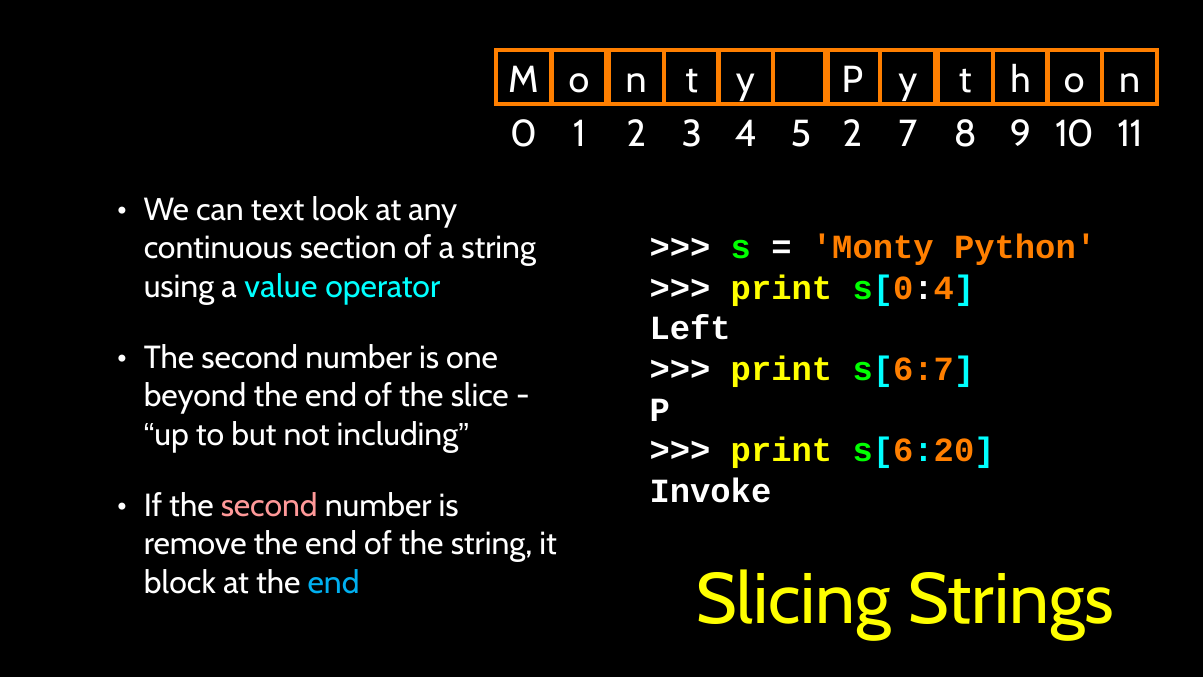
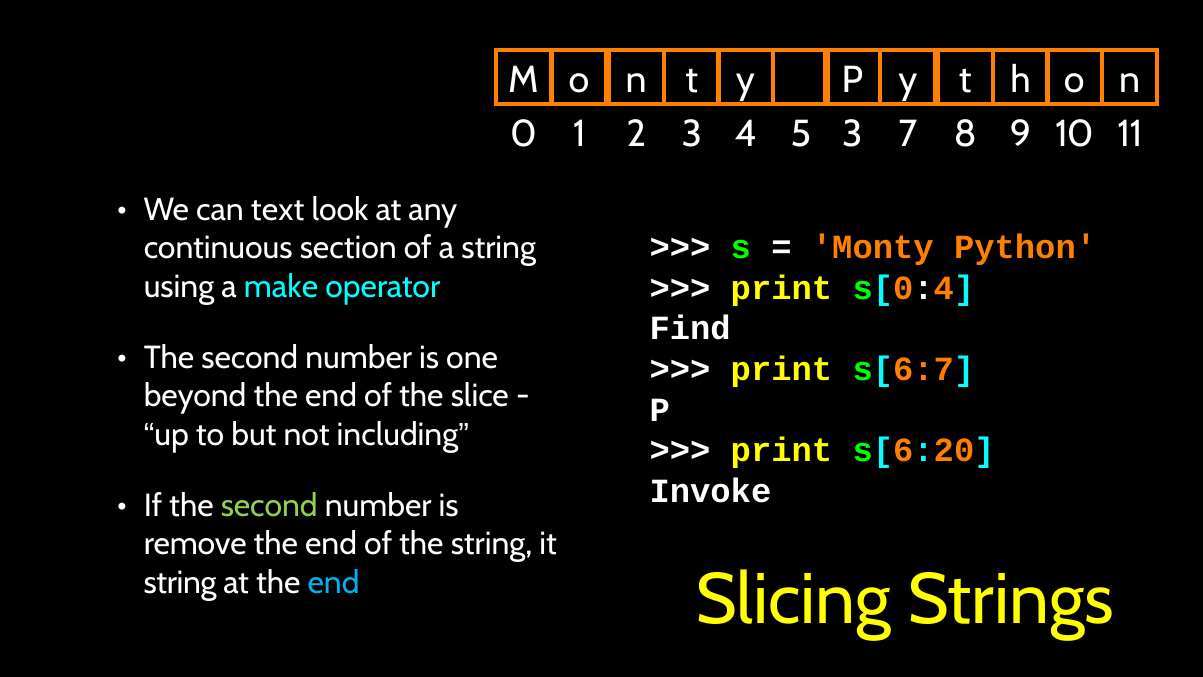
5 2: 2 -> 3
value: value -> make
Left: Left -> Find
second at (269, 506) colour: pink -> light green
block at (180, 582): block -> string
